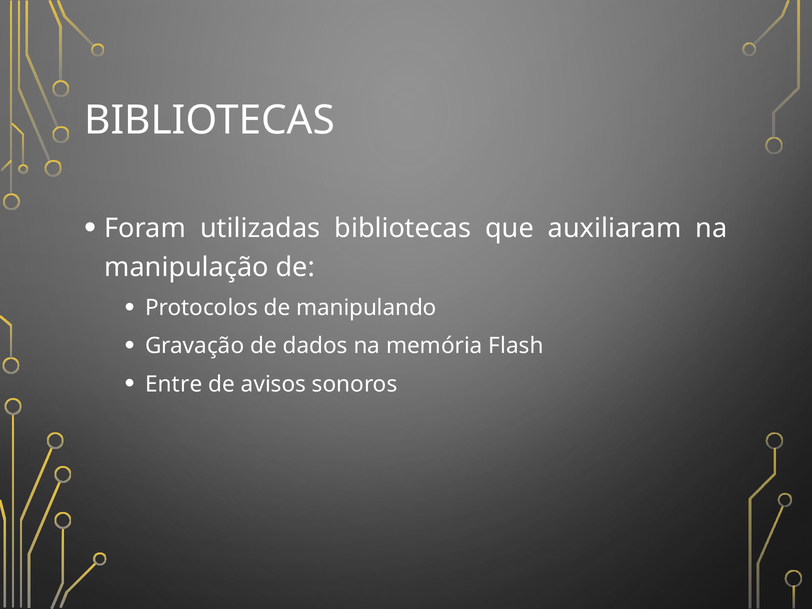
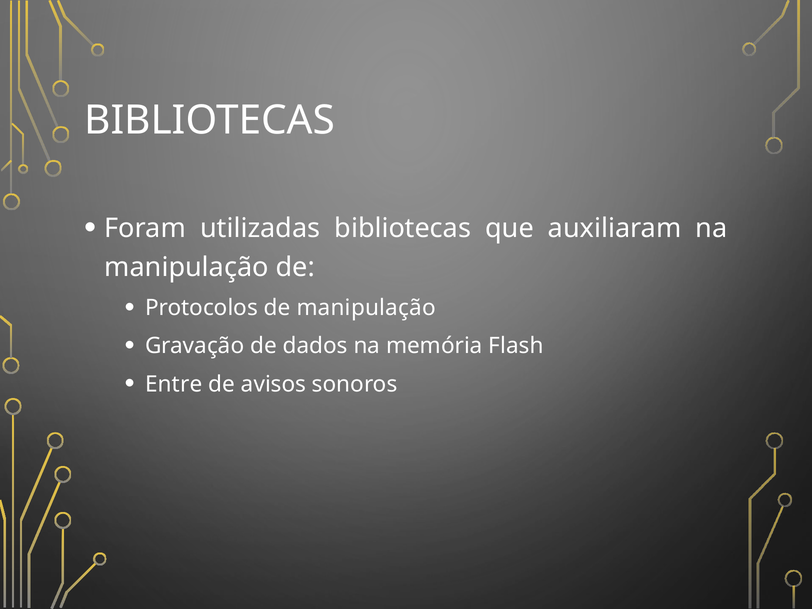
de manipulando: manipulando -> manipulação
